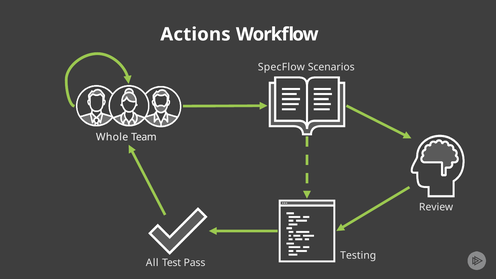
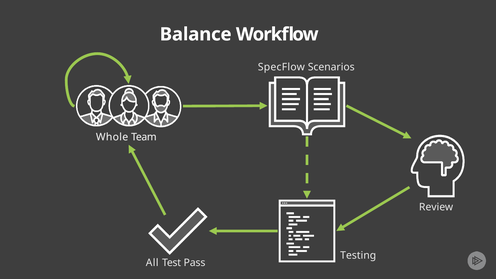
Actions: Actions -> Balance
